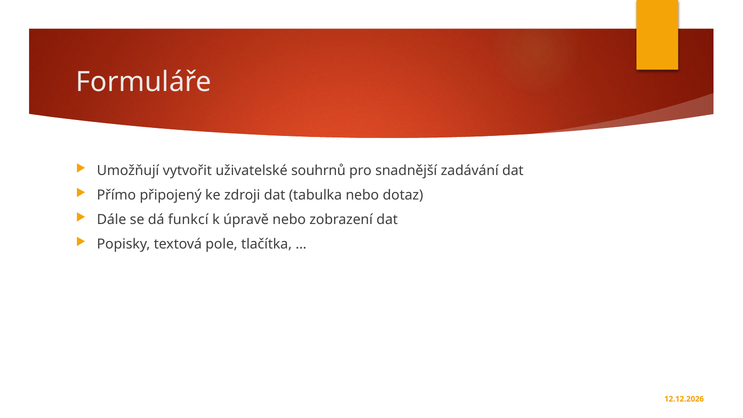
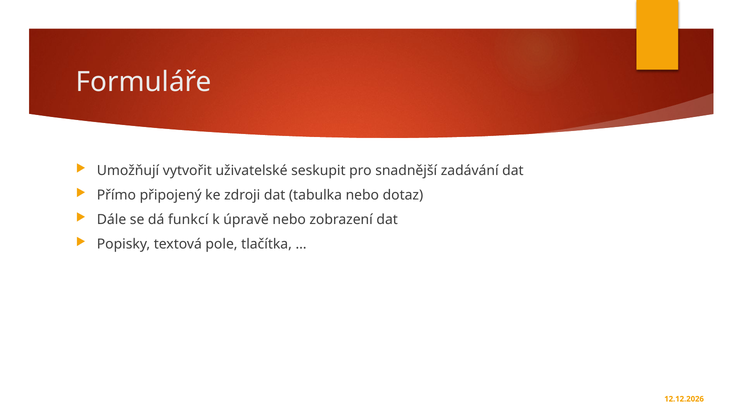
souhrnů: souhrnů -> seskupit
